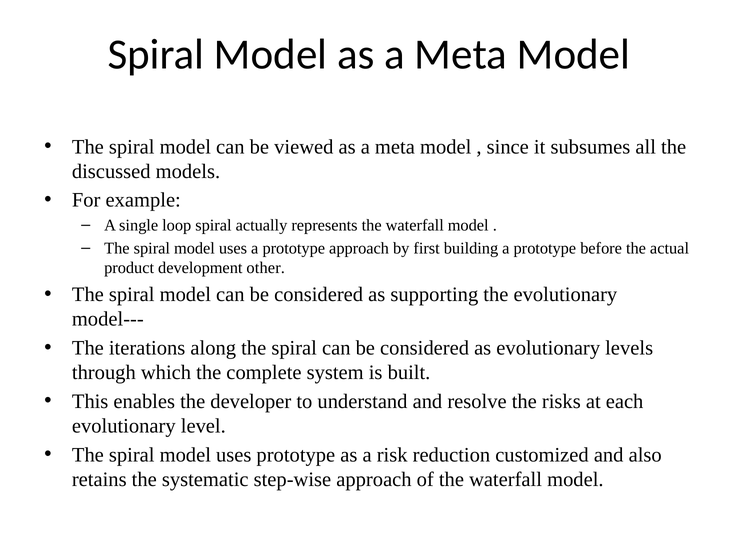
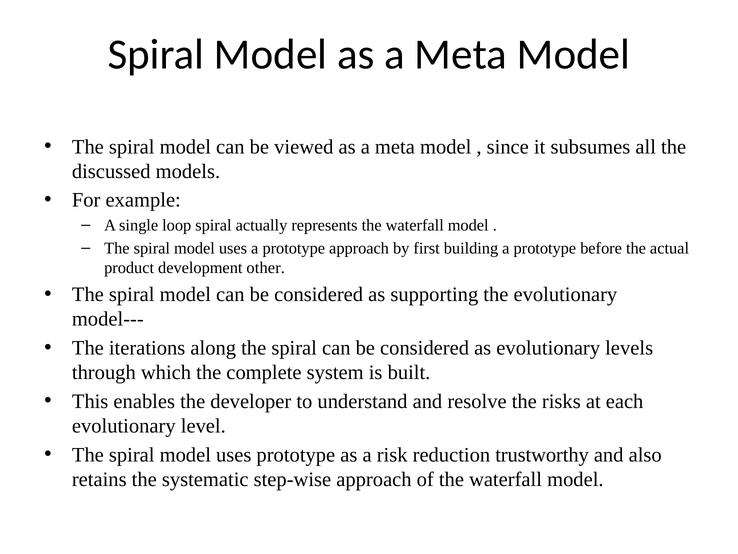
customized: customized -> trustworthy
